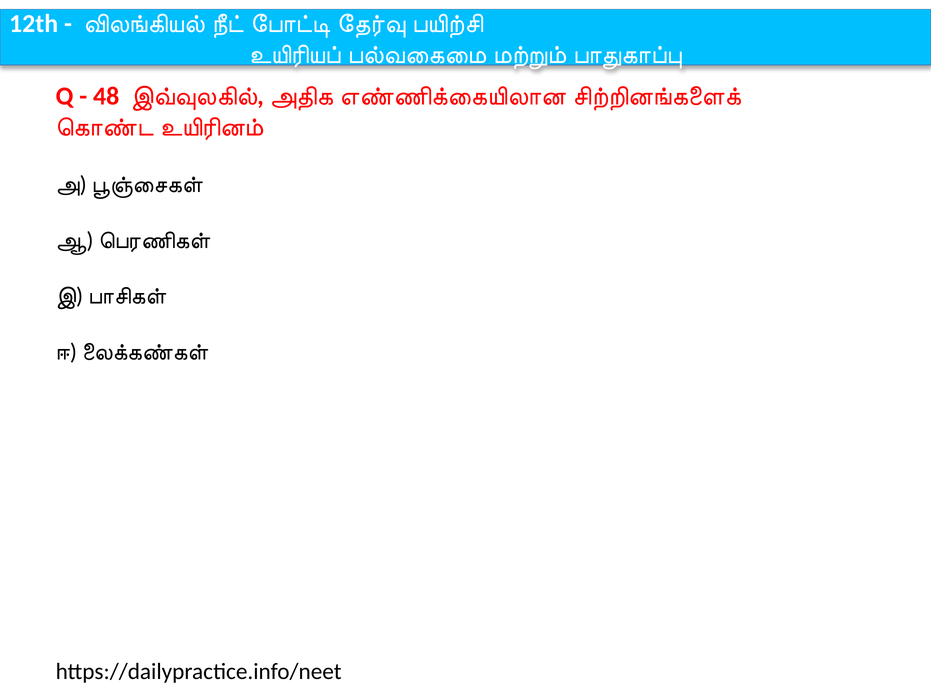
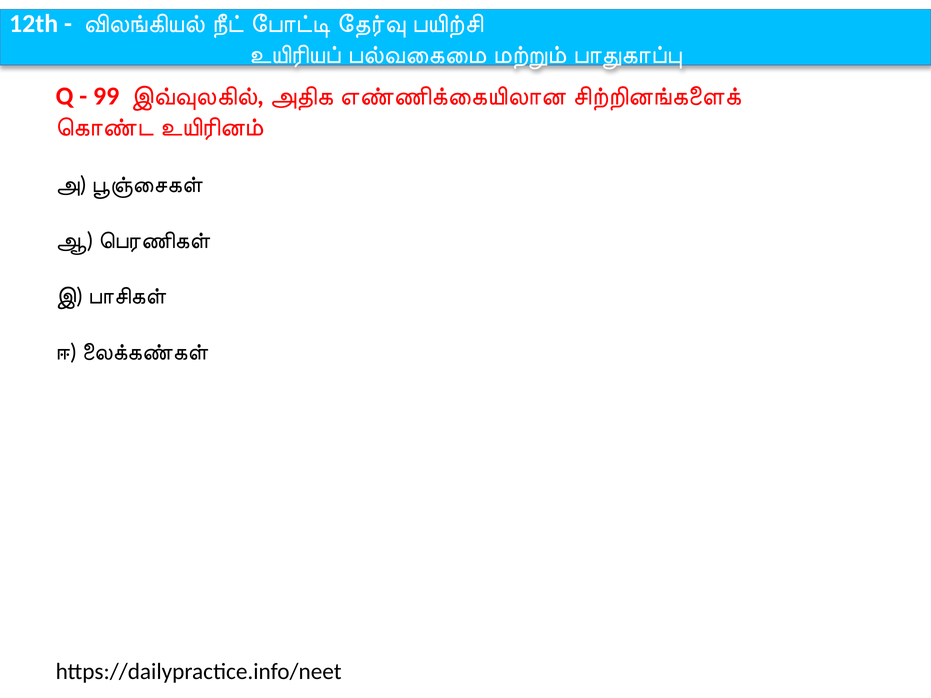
48: 48 -> 99
